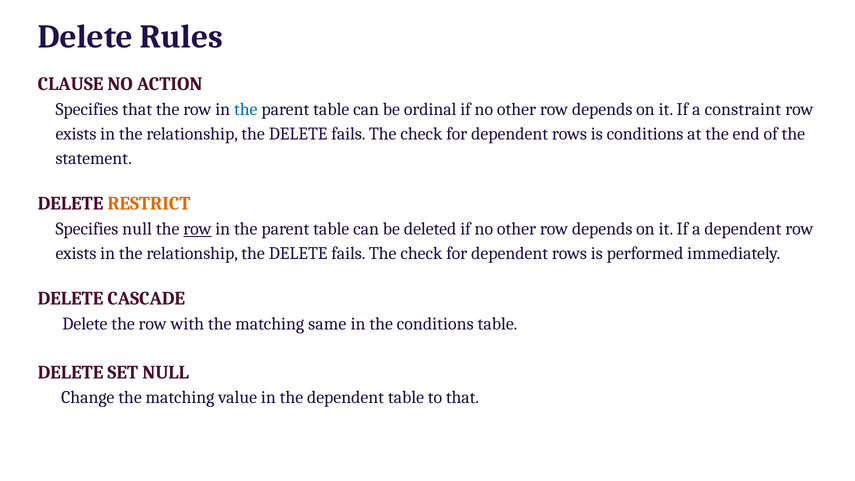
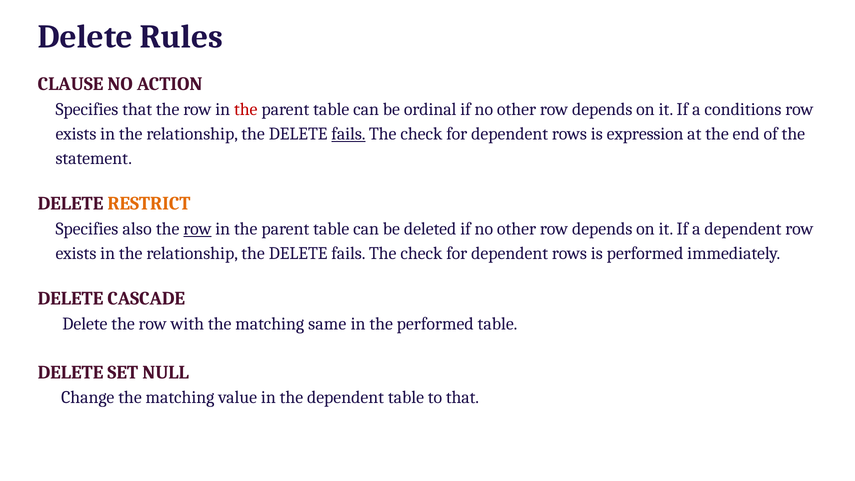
the at (246, 109) colour: blue -> red
constraint: constraint -> conditions
fails at (348, 134) underline: none -> present
is conditions: conditions -> expression
Specifies null: null -> also
the conditions: conditions -> performed
